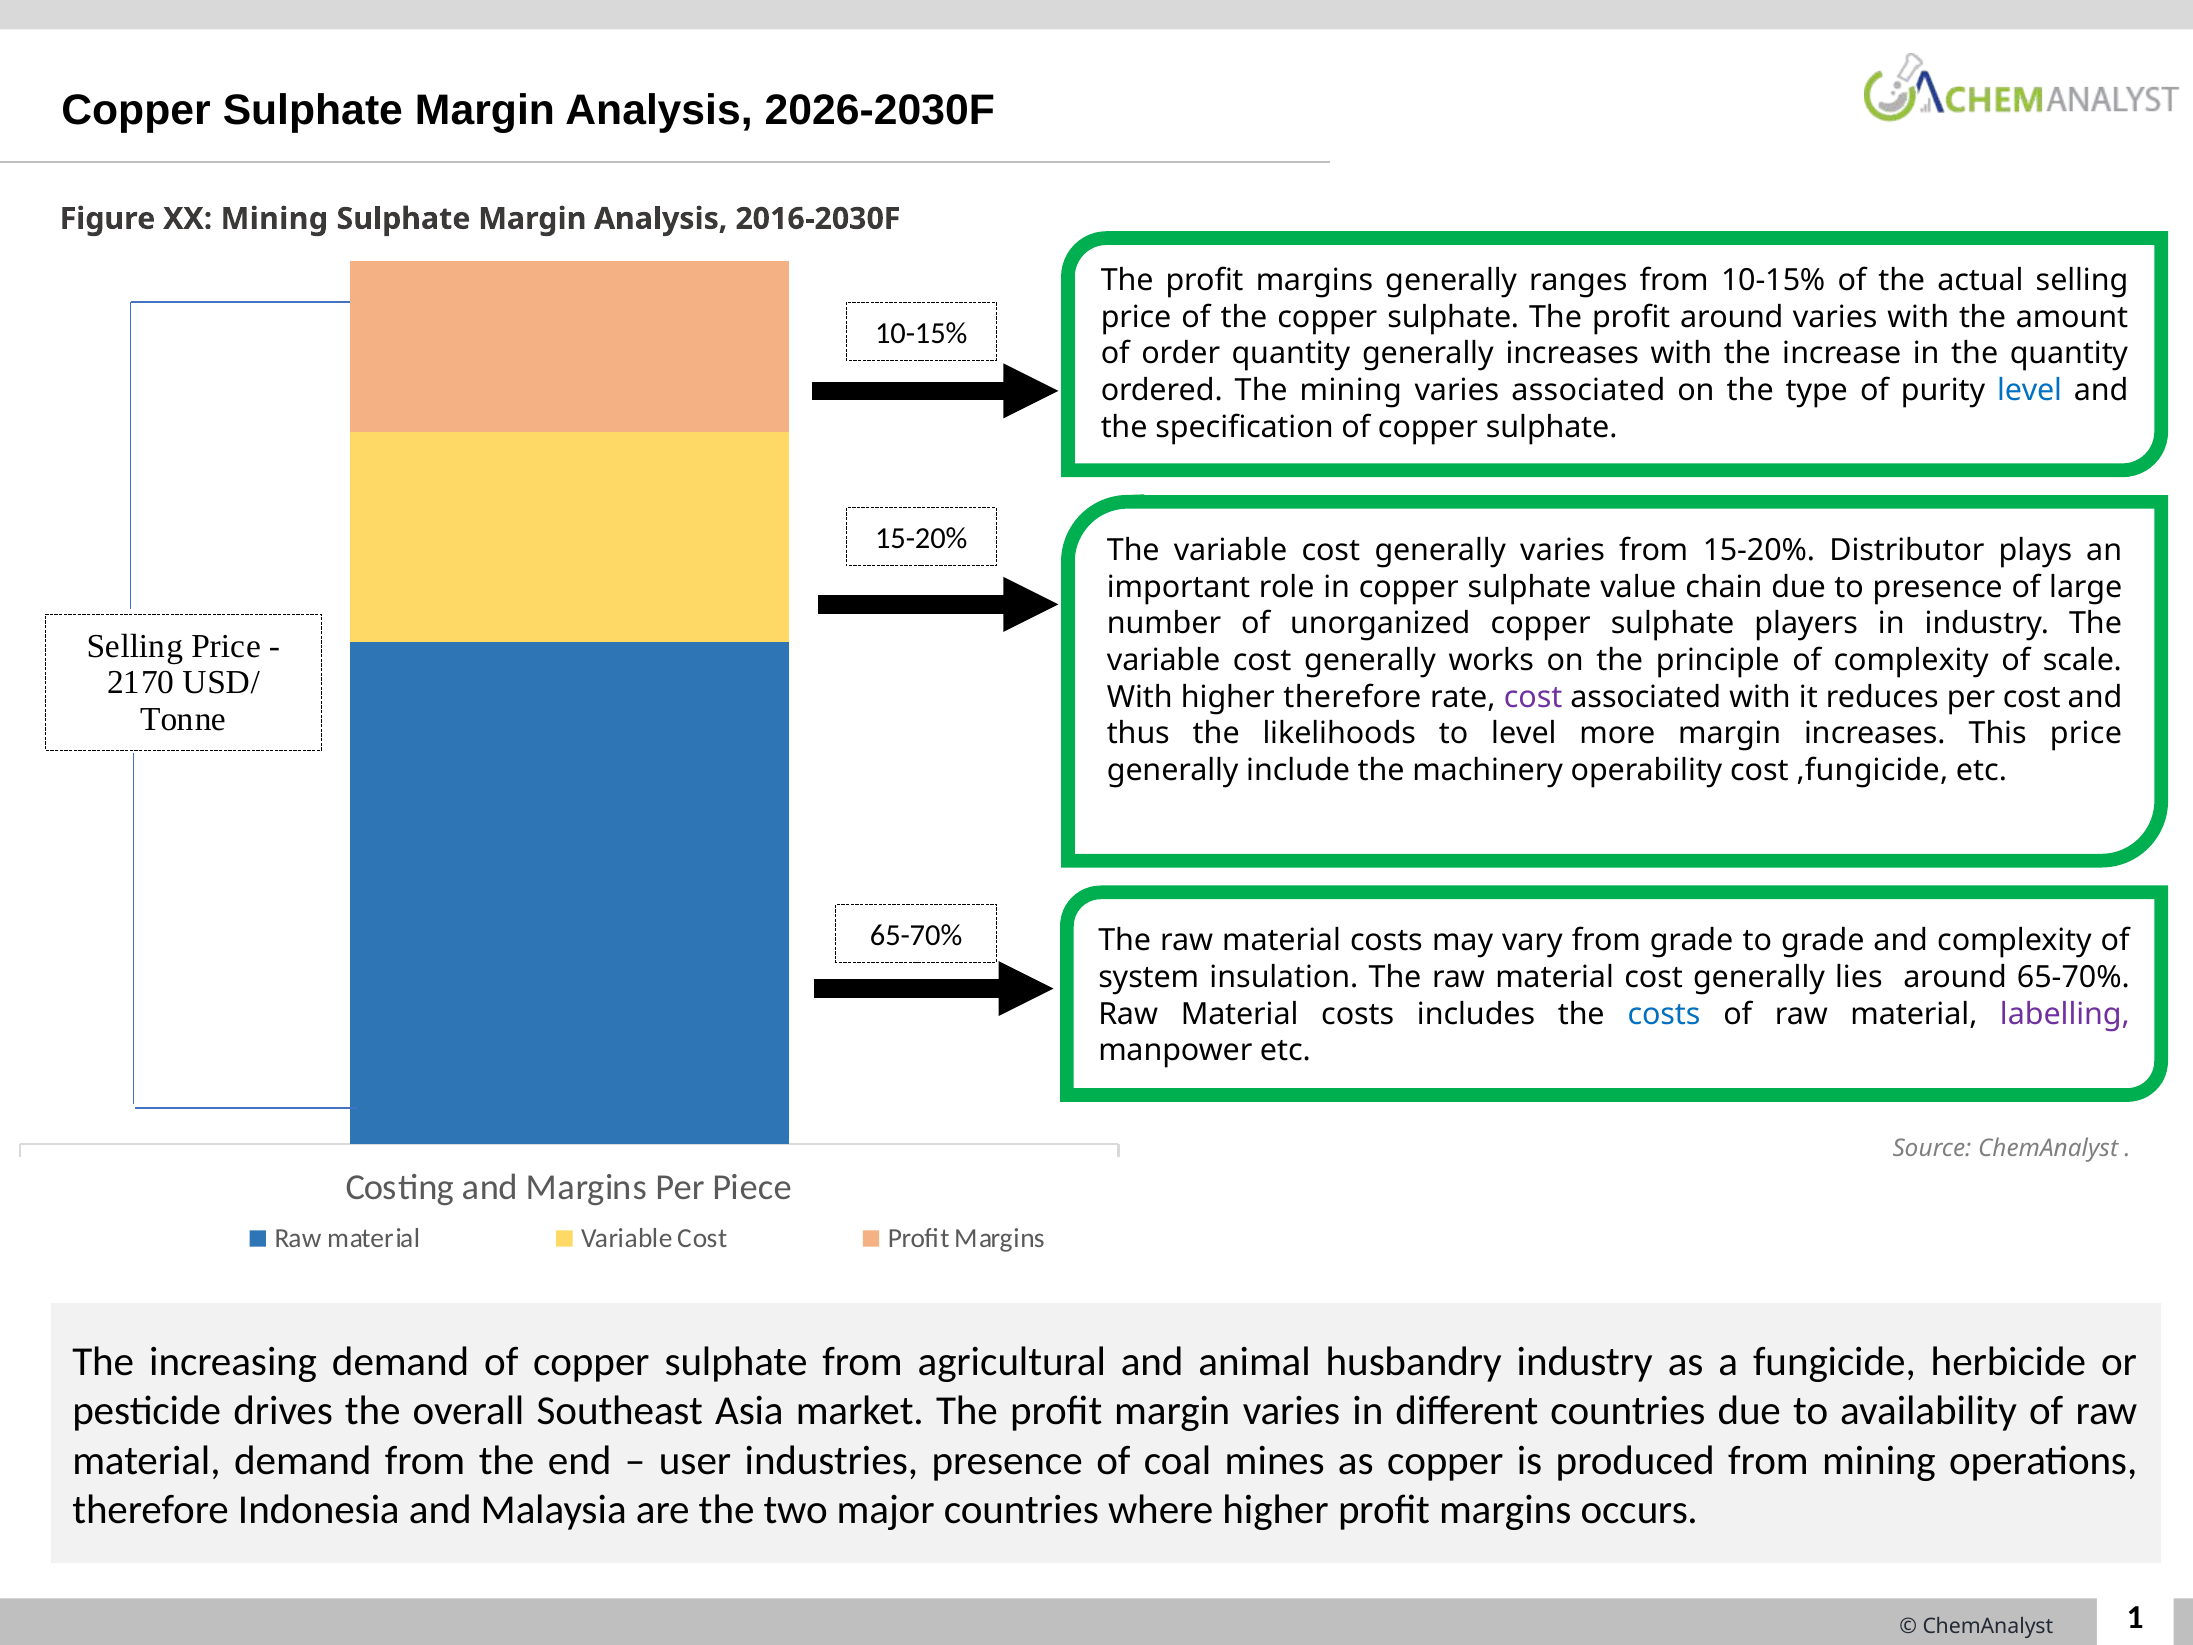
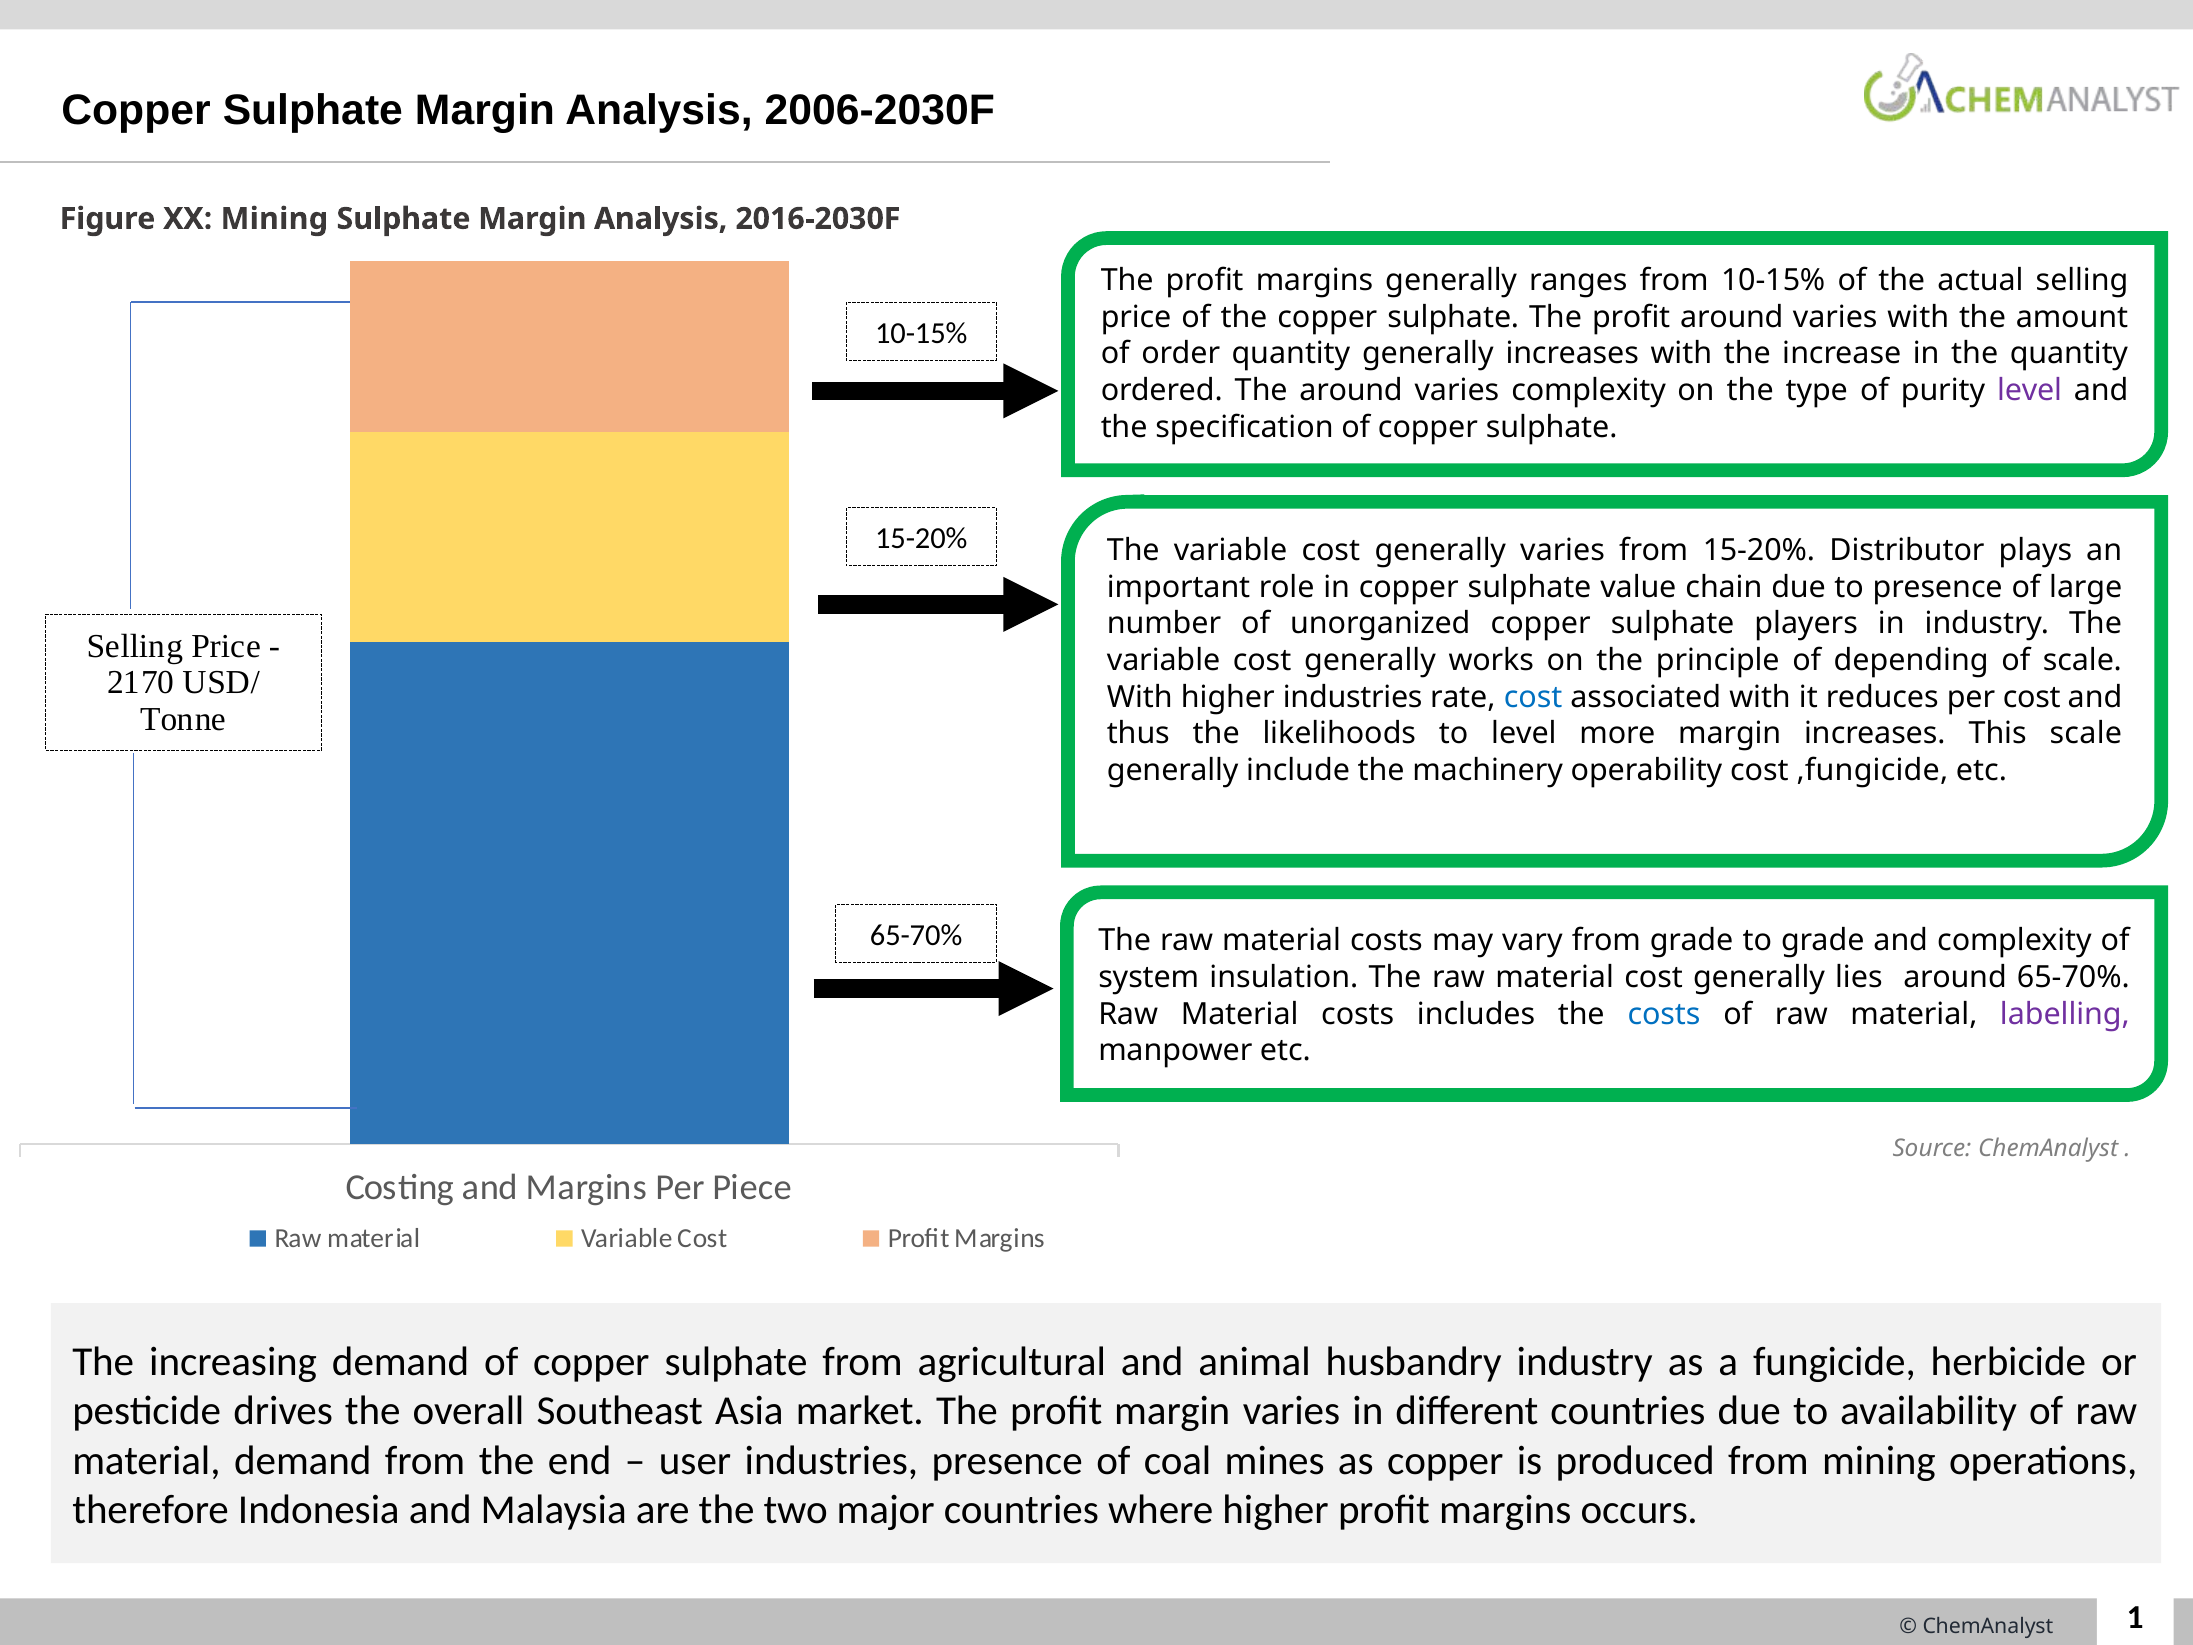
2026-2030F: 2026-2030F -> 2006-2030F
The mining: mining -> around
varies associated: associated -> complexity
level at (2030, 390) colour: blue -> purple
of complexity: complexity -> depending
higher therefore: therefore -> industries
cost at (1533, 697) colour: purple -> blue
This price: price -> scale
